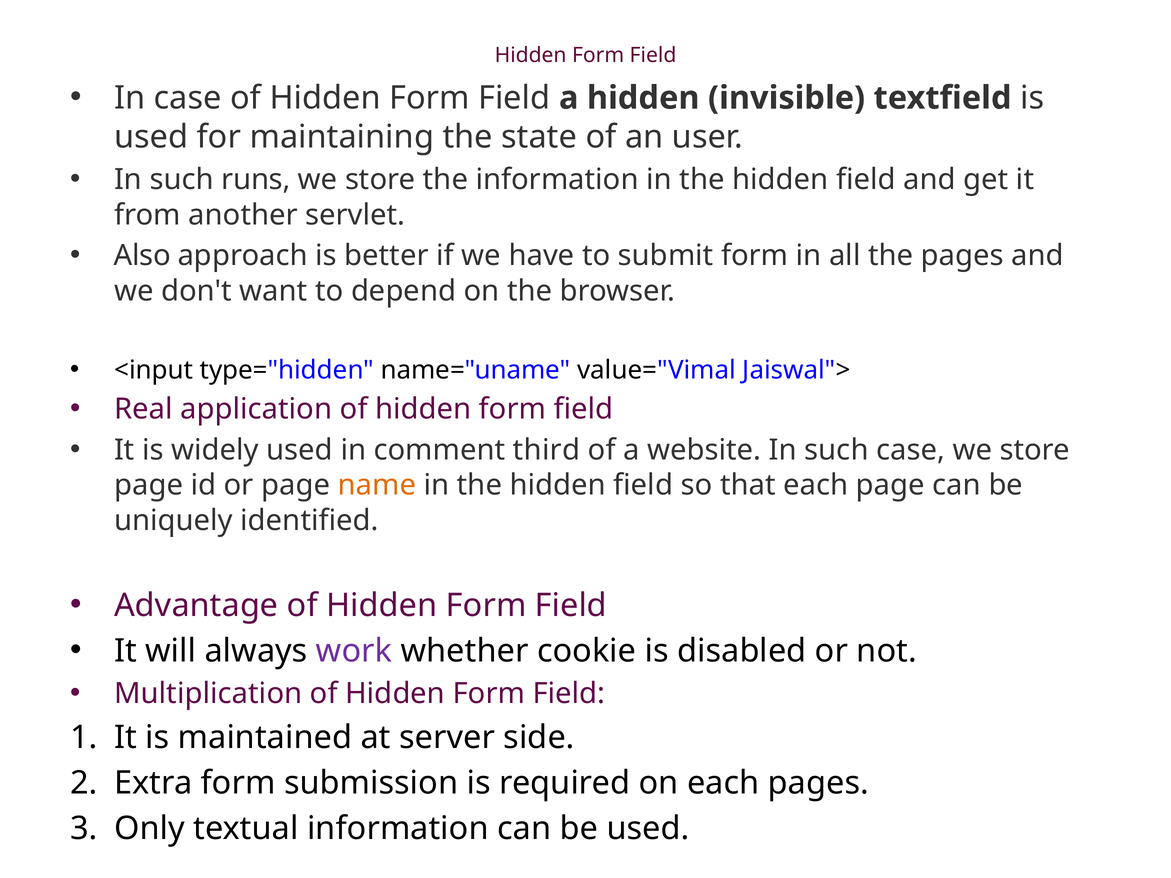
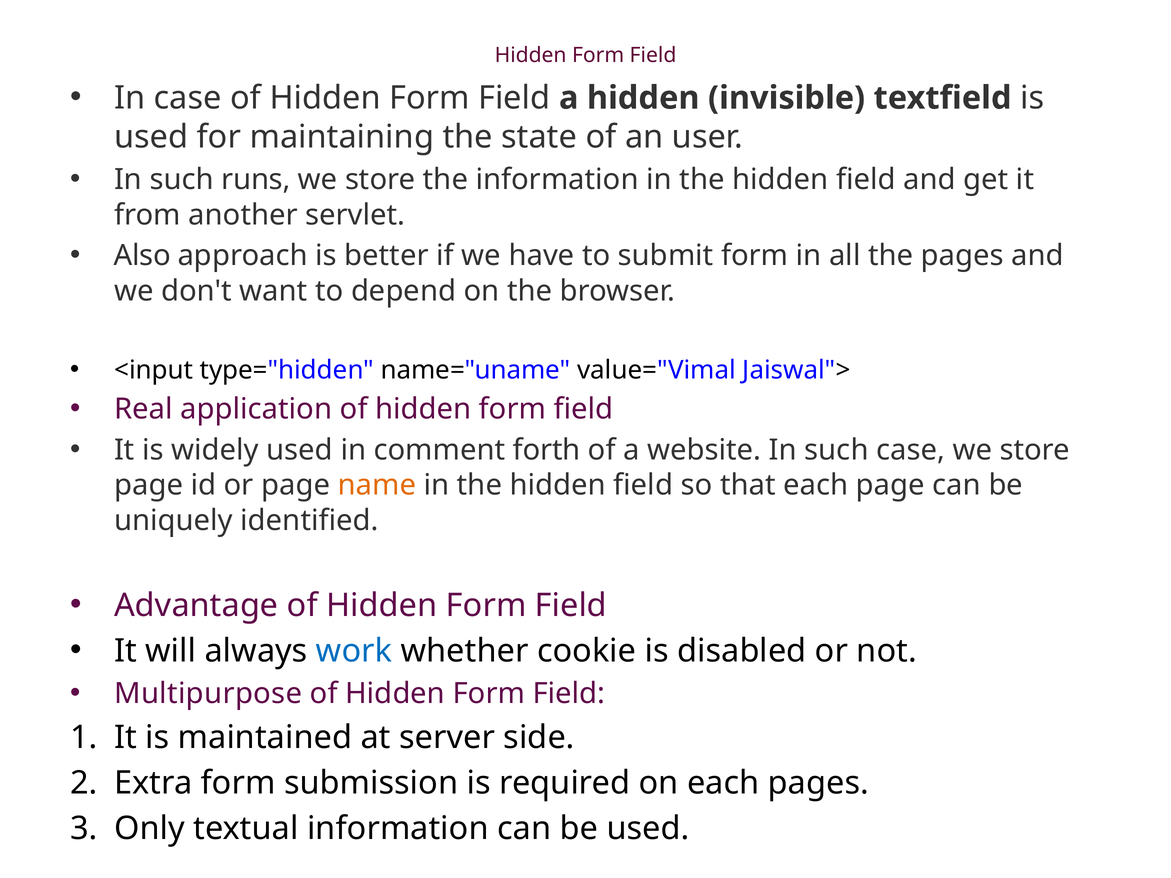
third: third -> forth
work colour: purple -> blue
Multiplication: Multiplication -> Multipurpose
